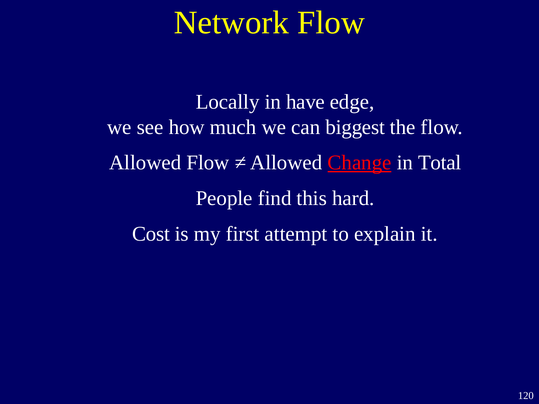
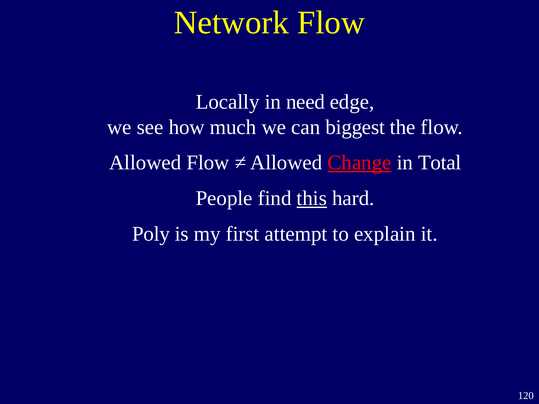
have: have -> need
this underline: none -> present
Cost: Cost -> Poly
